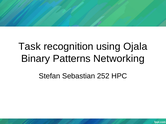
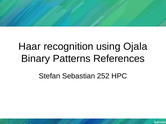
Task: Task -> Haar
Networking: Networking -> References
